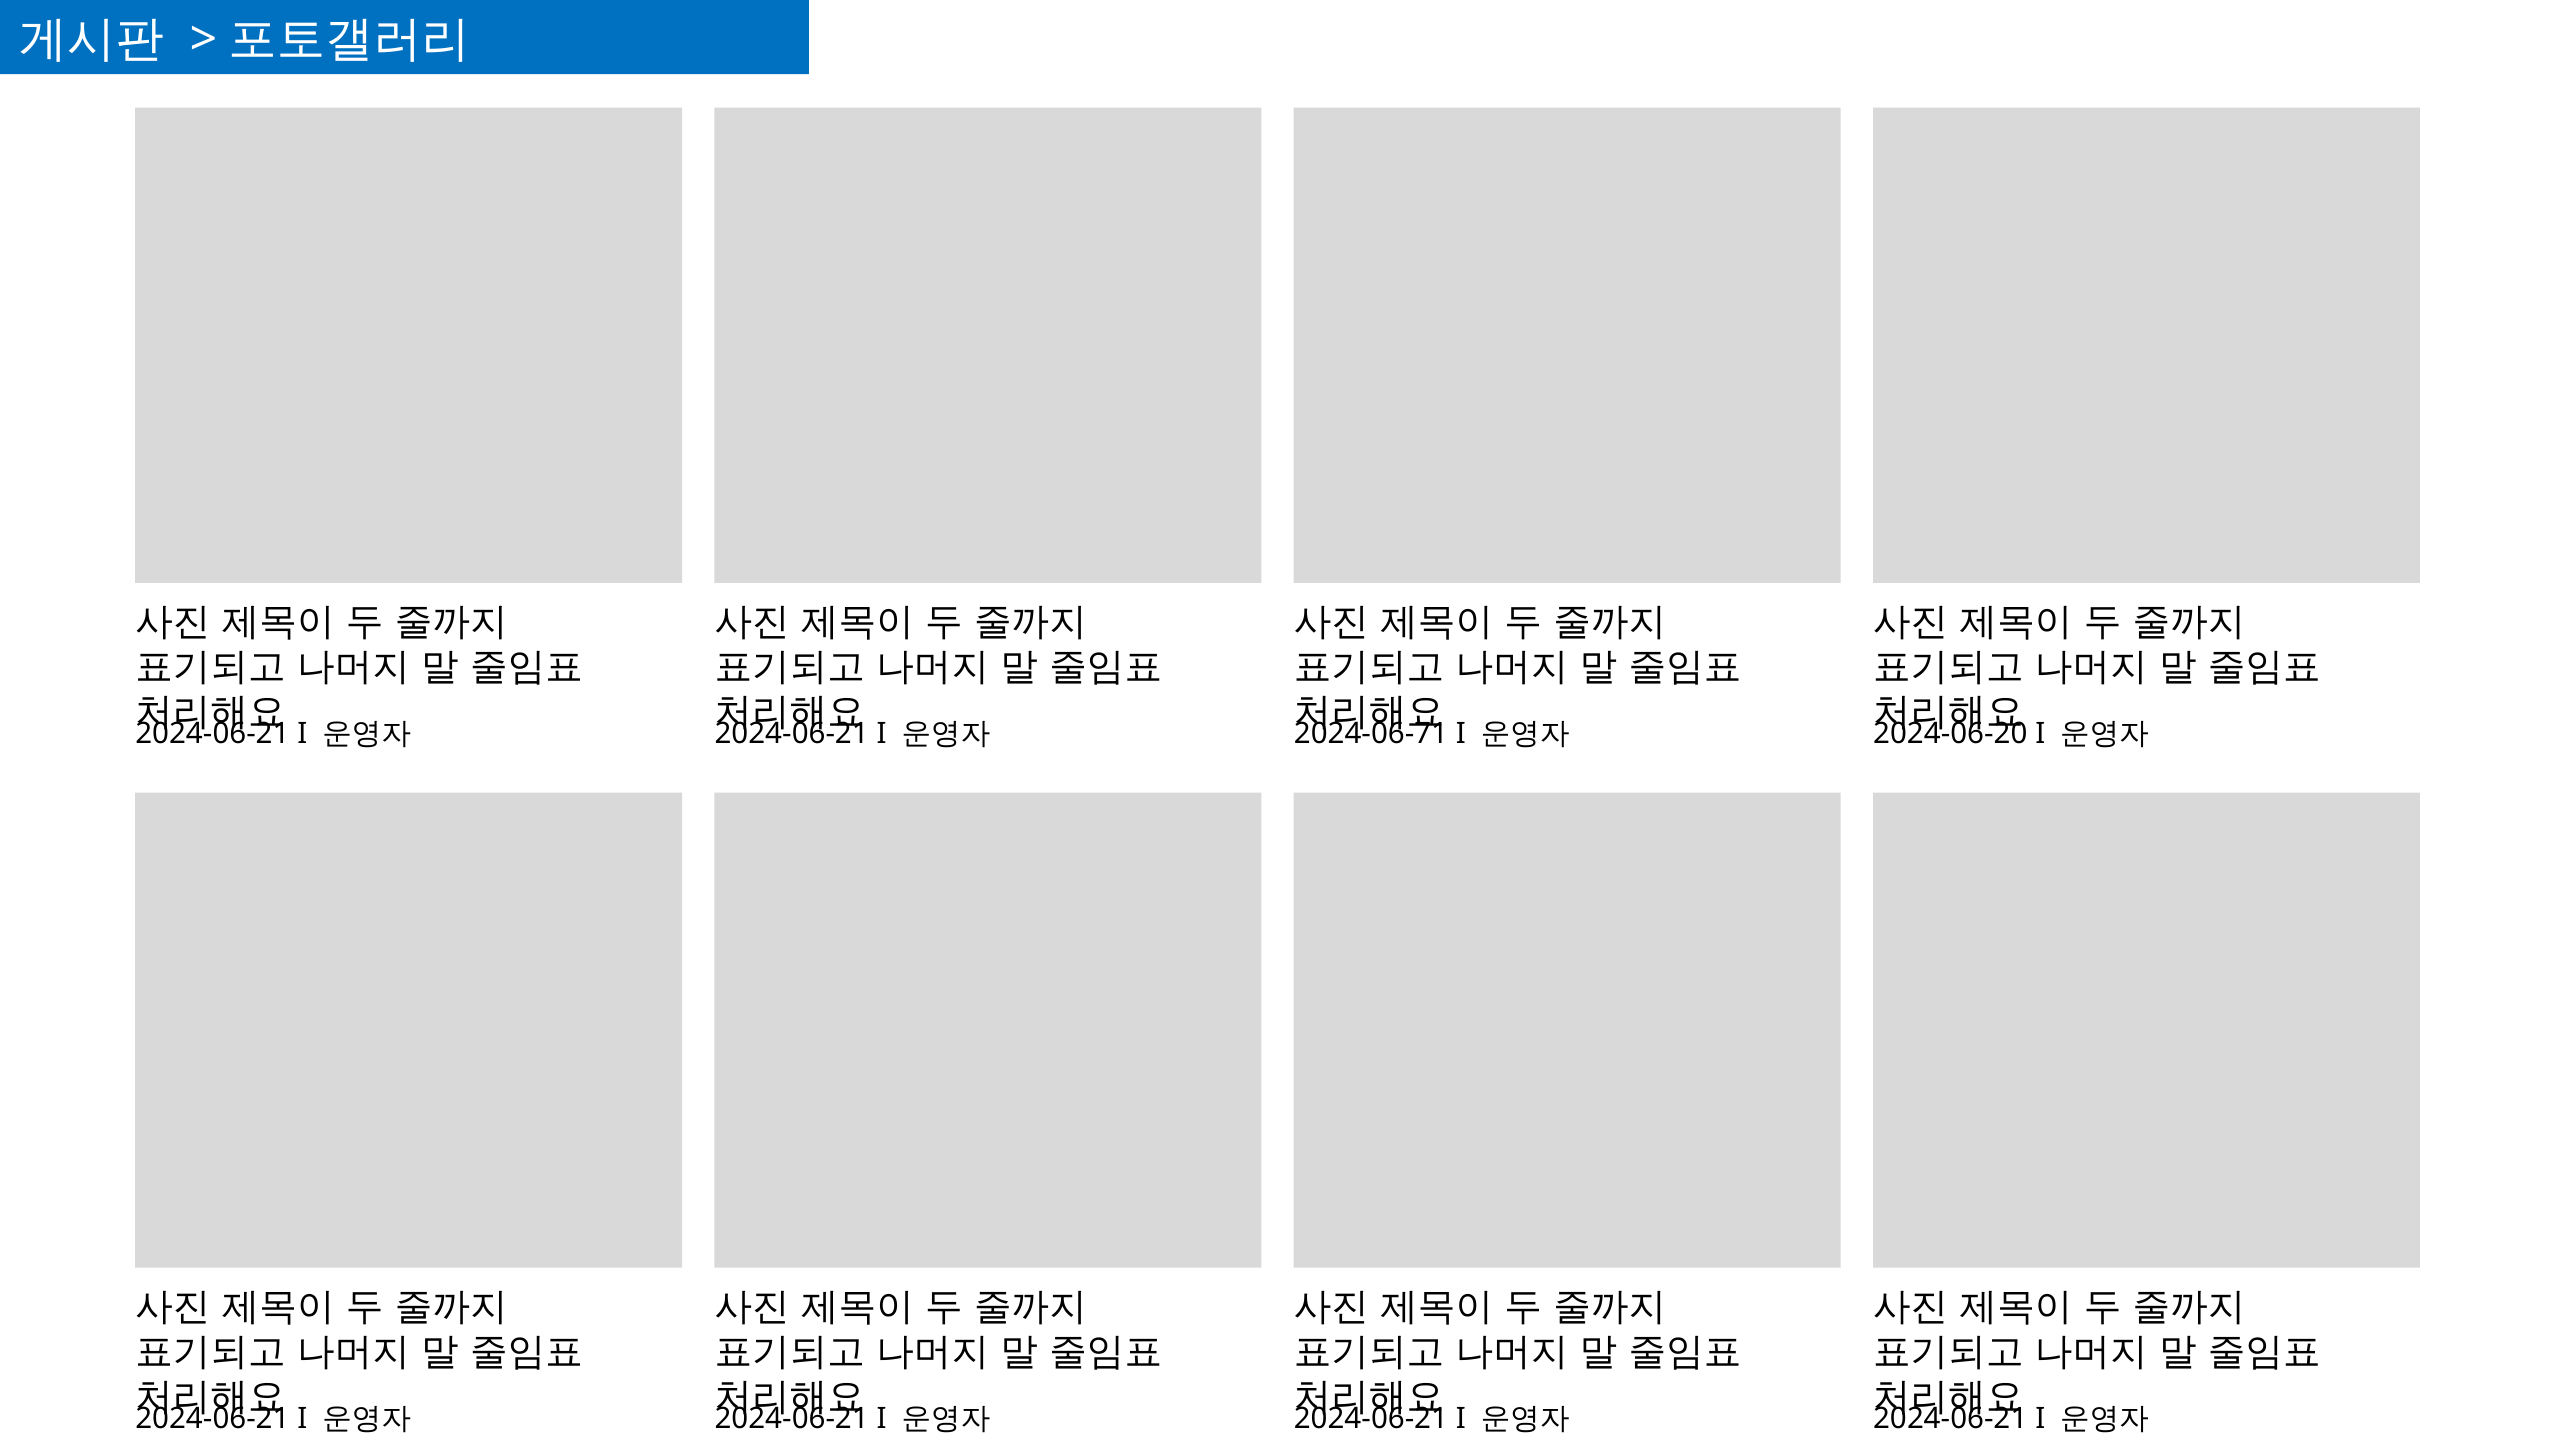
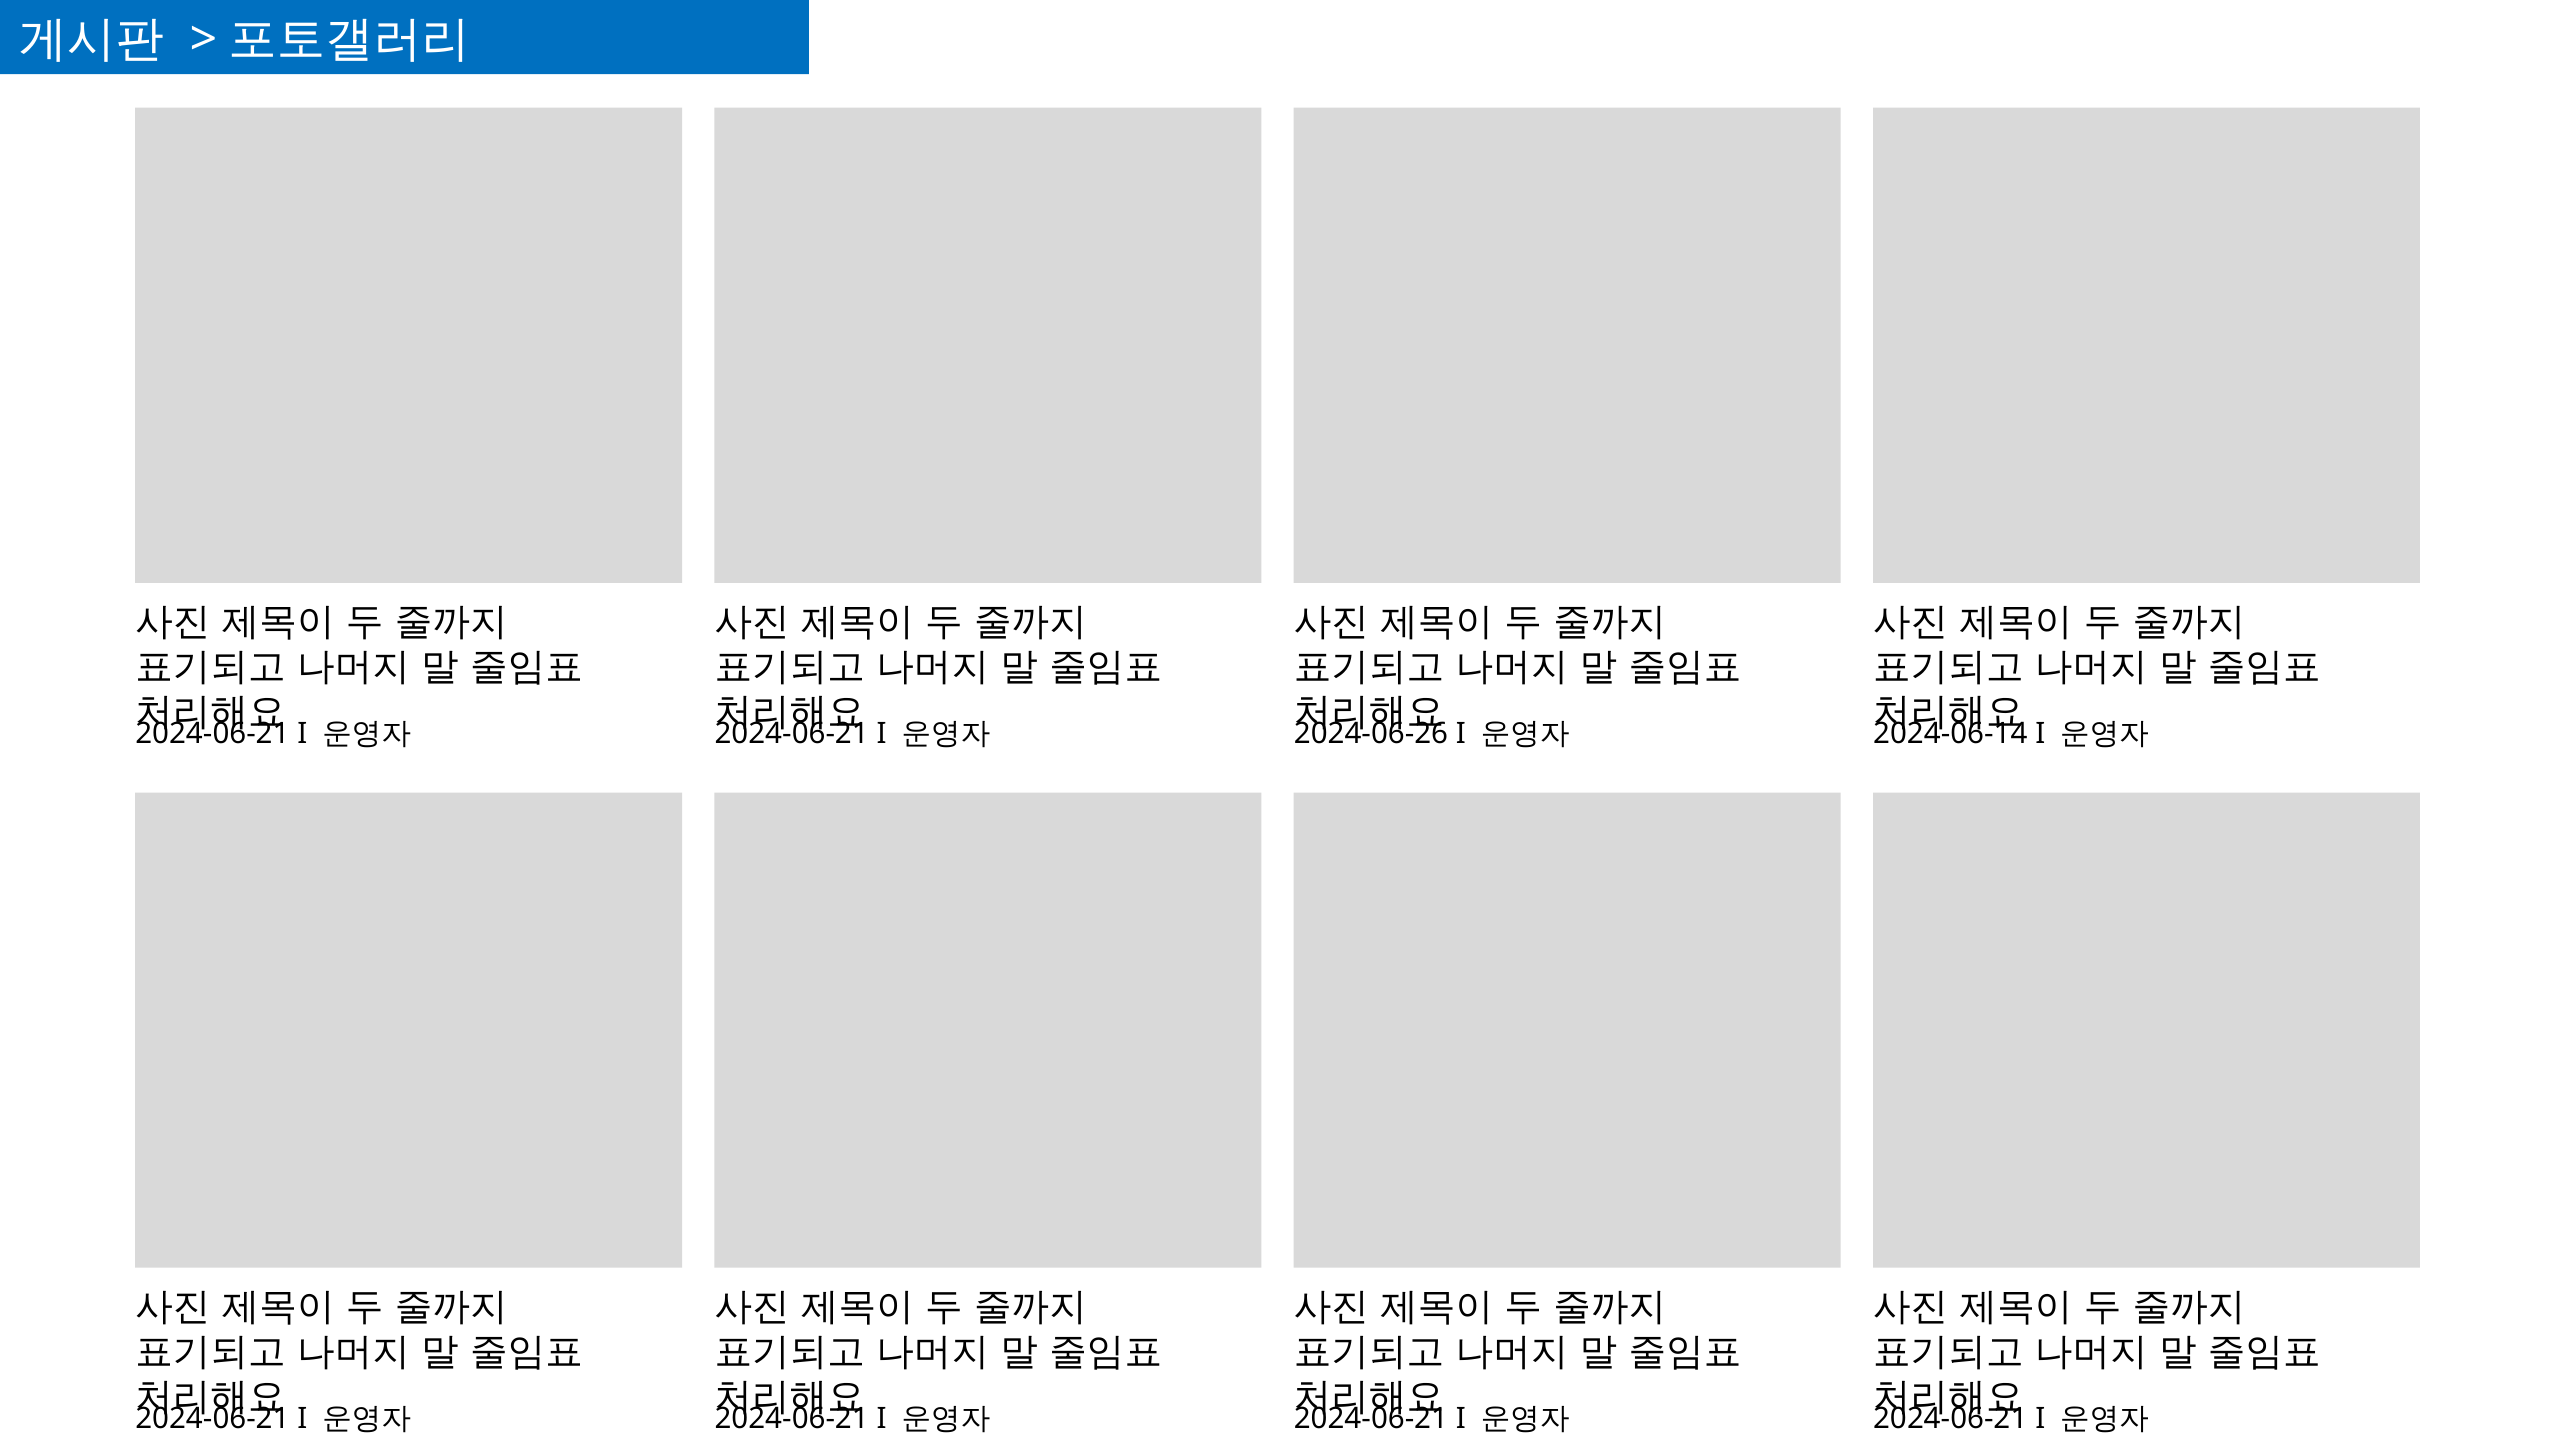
2024-06-71: 2024-06-71 -> 2024-06-26
2024-06-20: 2024-06-20 -> 2024-06-14
